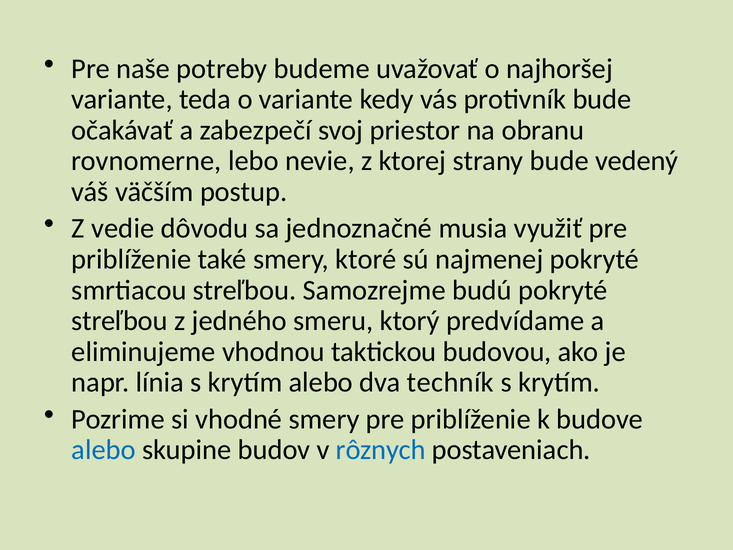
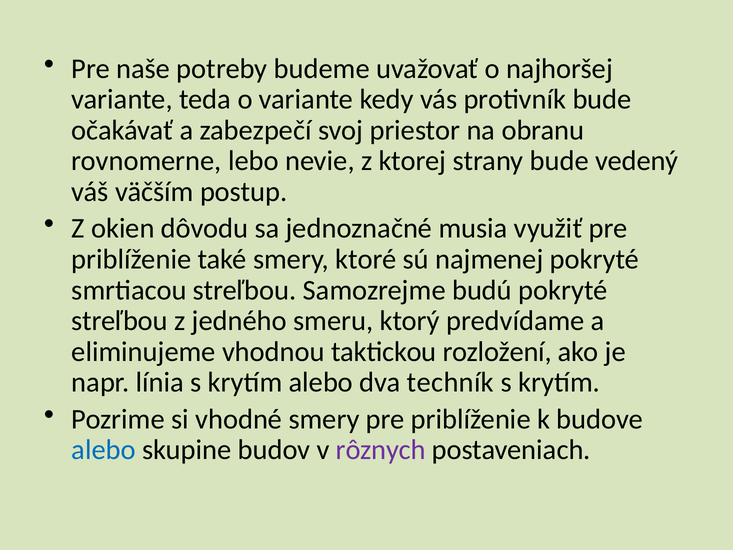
vedie: vedie -> okien
budovou: budovou -> rozložení
rôznych colour: blue -> purple
